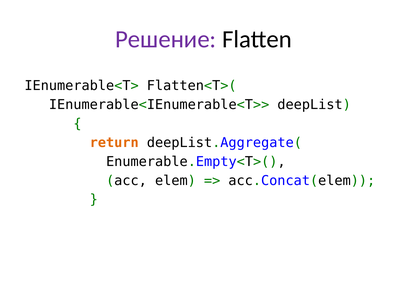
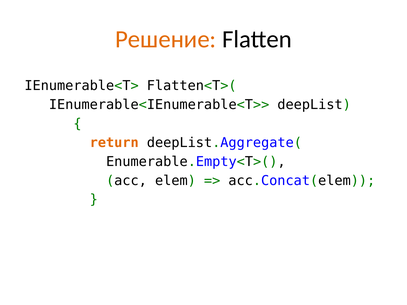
Решение colour: purple -> orange
